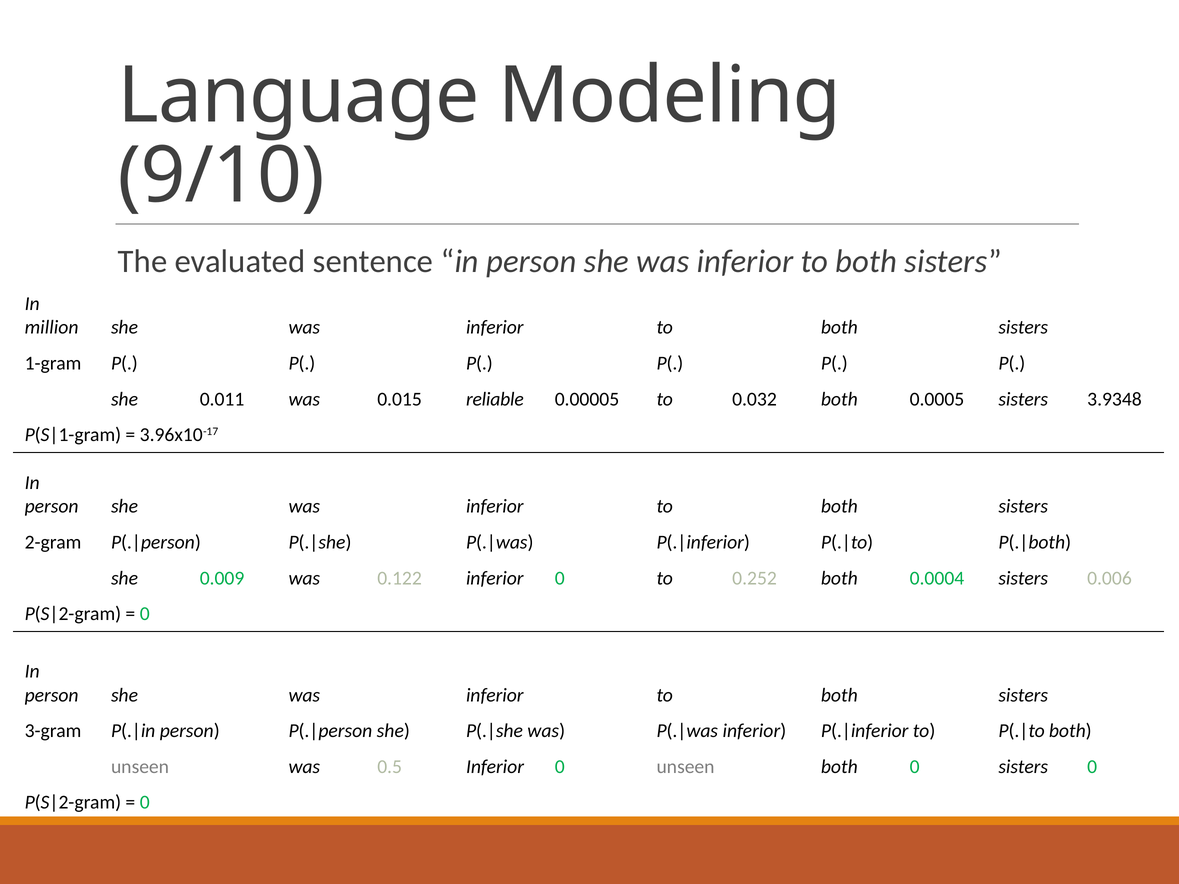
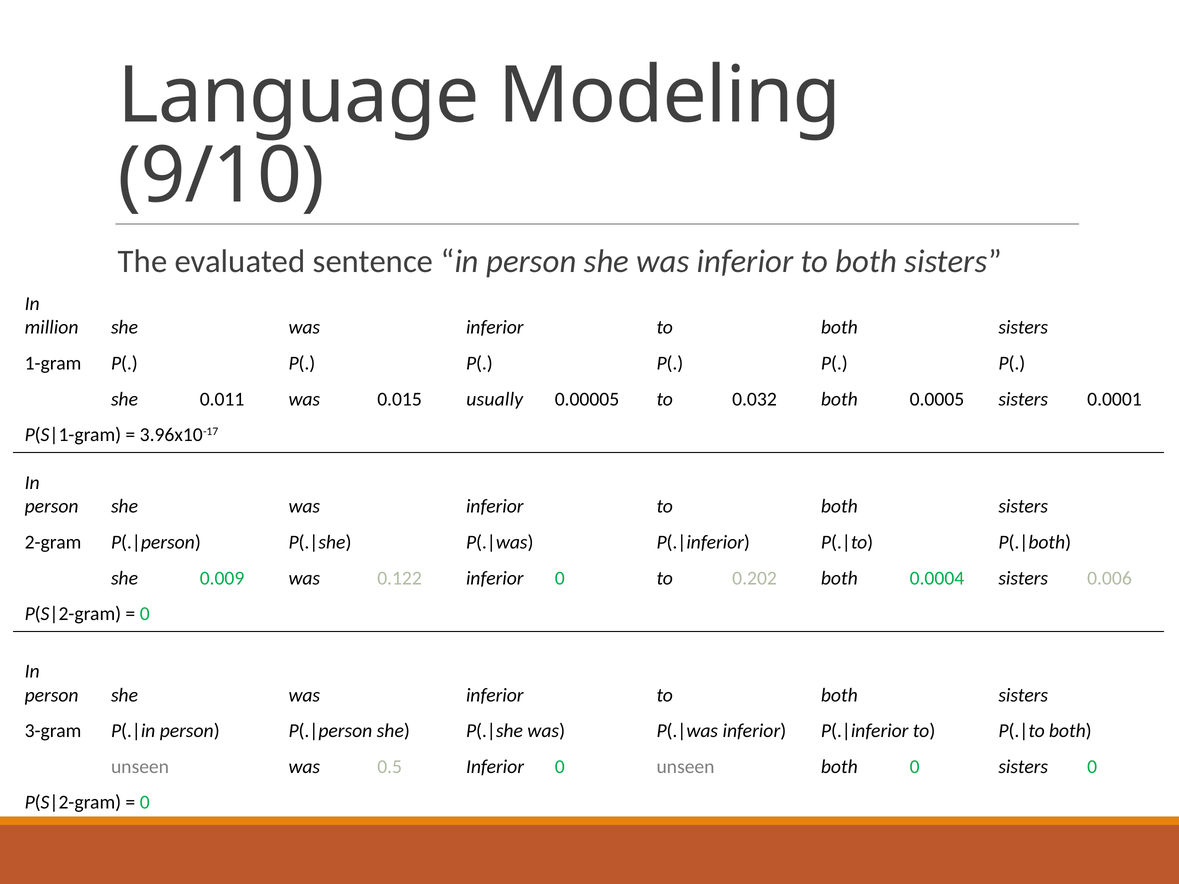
reliable: reliable -> usually
3.9348: 3.9348 -> 0.0001
0.252: 0.252 -> 0.202
